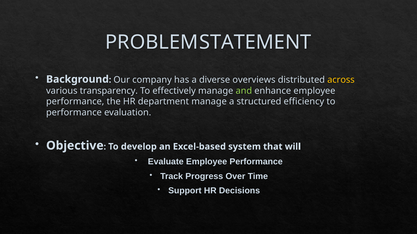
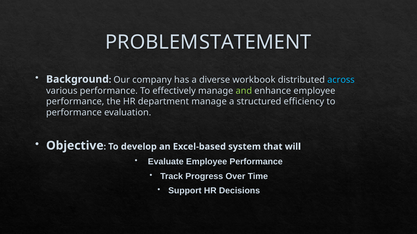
overviews: overviews -> workbook
across colour: yellow -> light blue
various transparency: transparency -> performance
